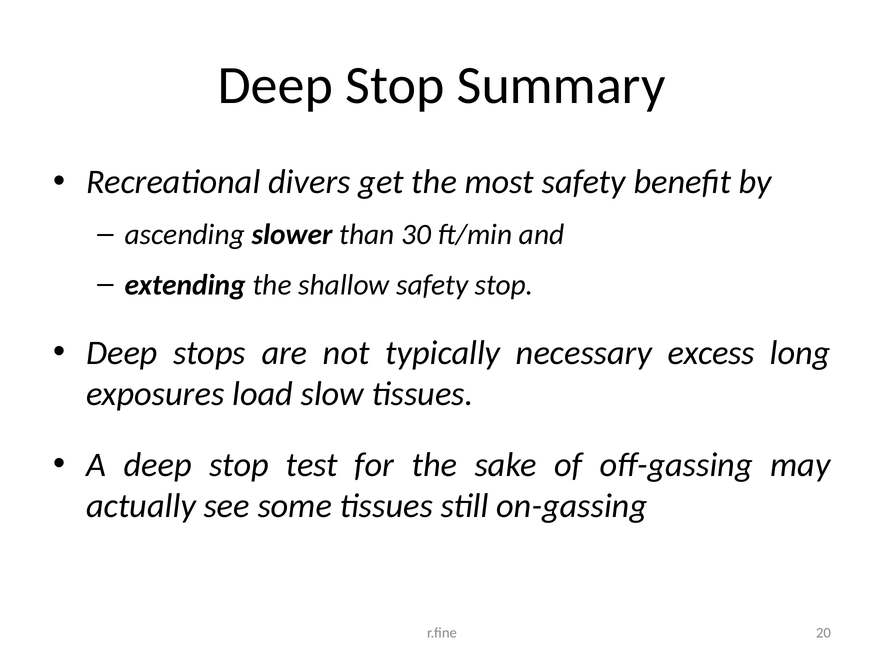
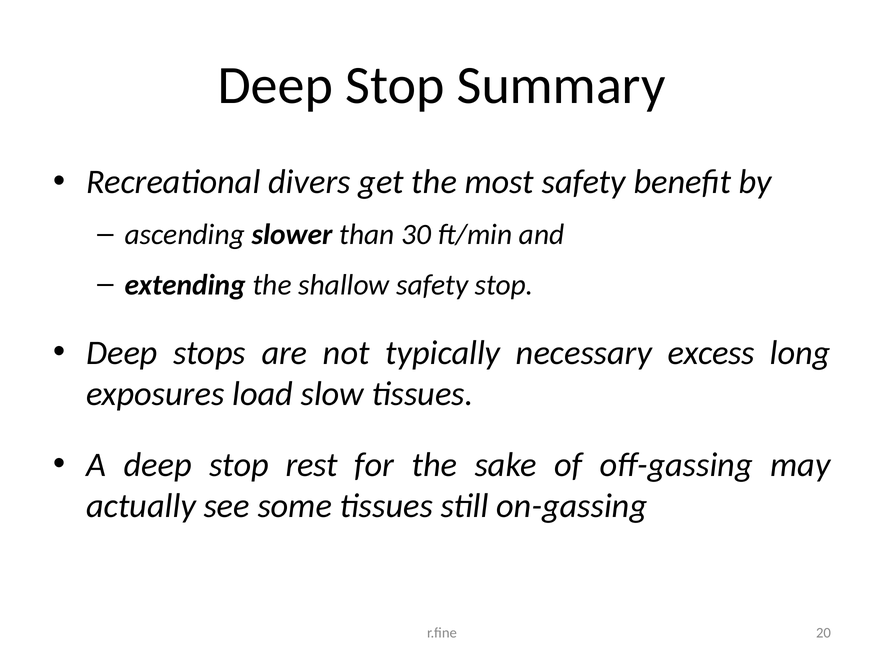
test: test -> rest
